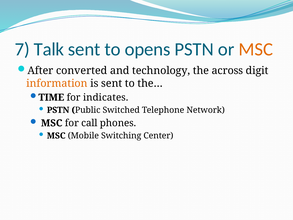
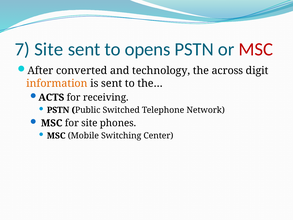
7 Talk: Talk -> Site
MSC at (256, 49) colour: orange -> red
TIME: TIME -> ACTS
indicates: indicates -> receiving
for call: call -> site
